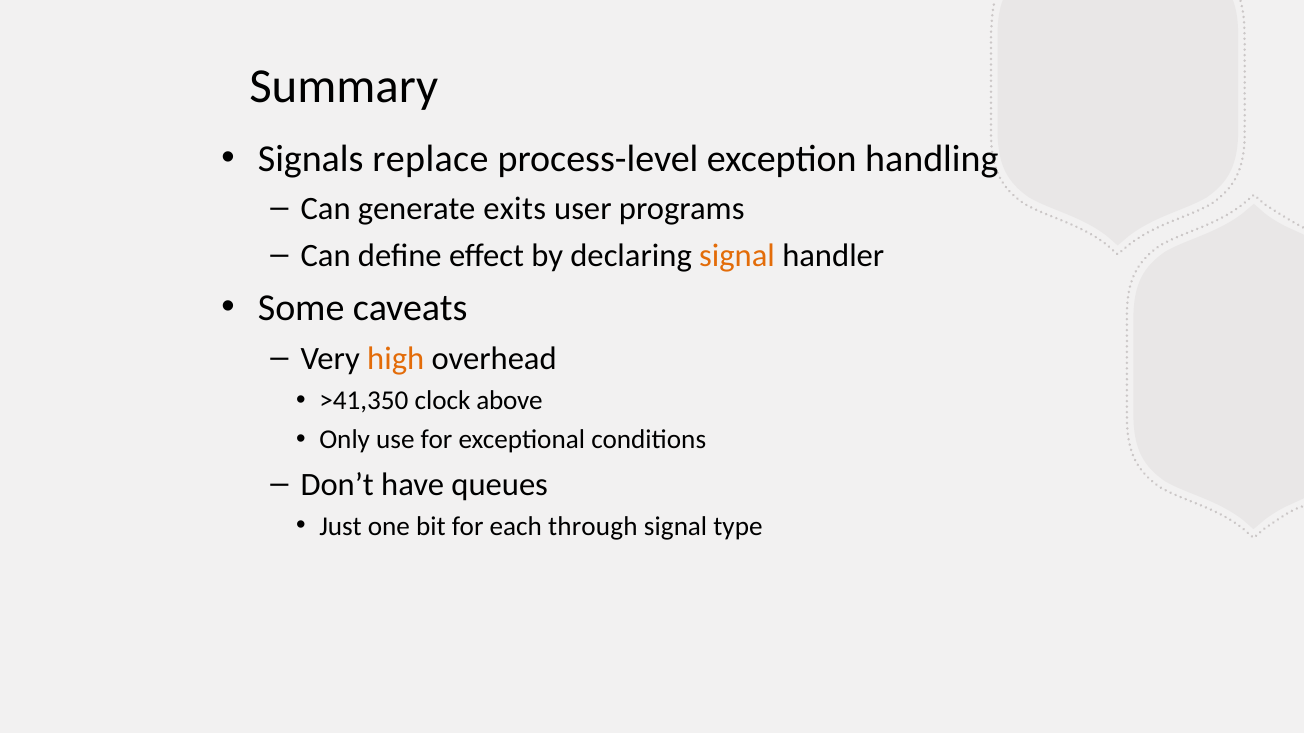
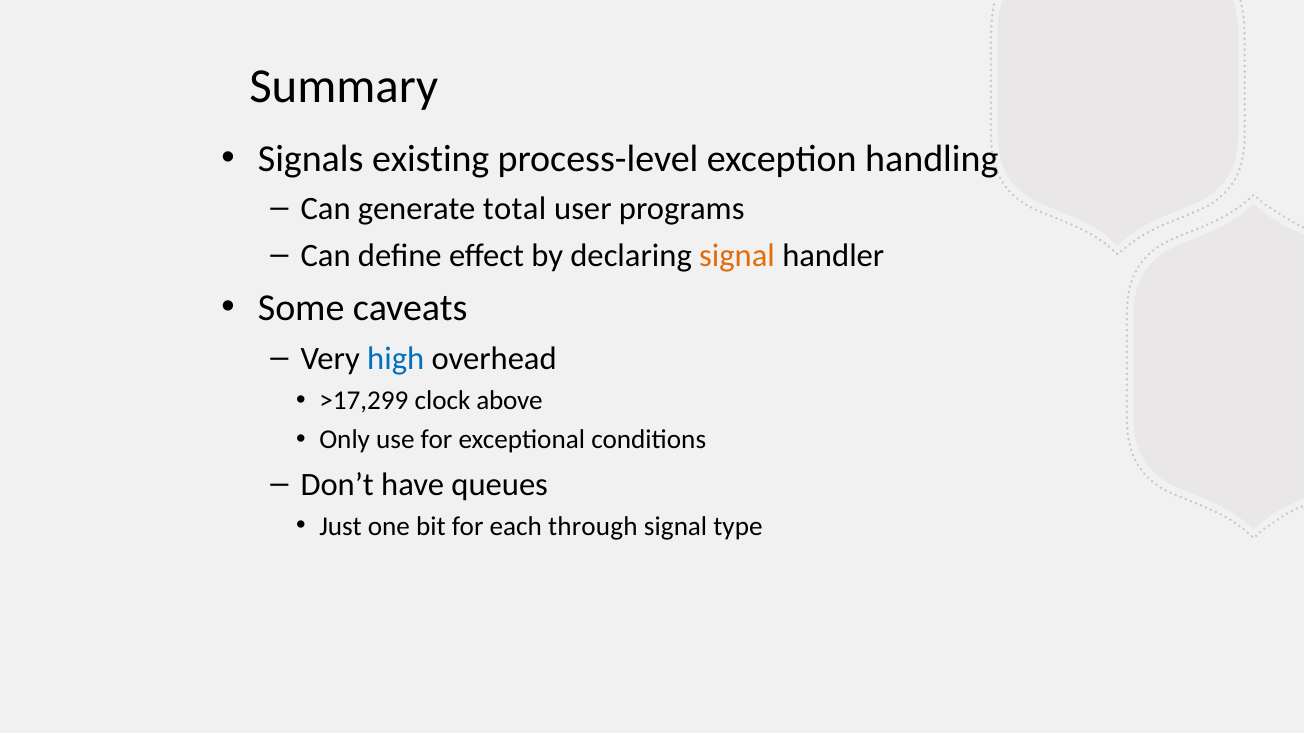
replace: replace -> existing
exits: exits -> total
high colour: orange -> blue
>41,350: >41,350 -> >17,299
